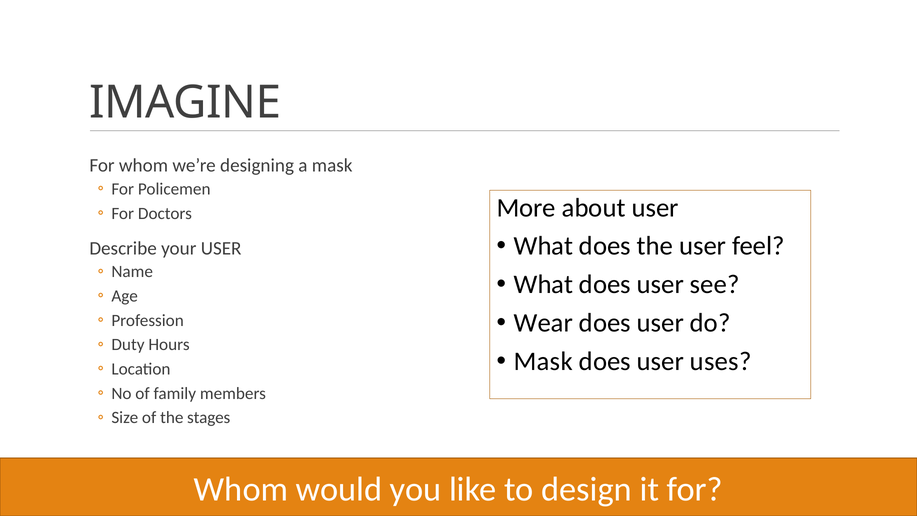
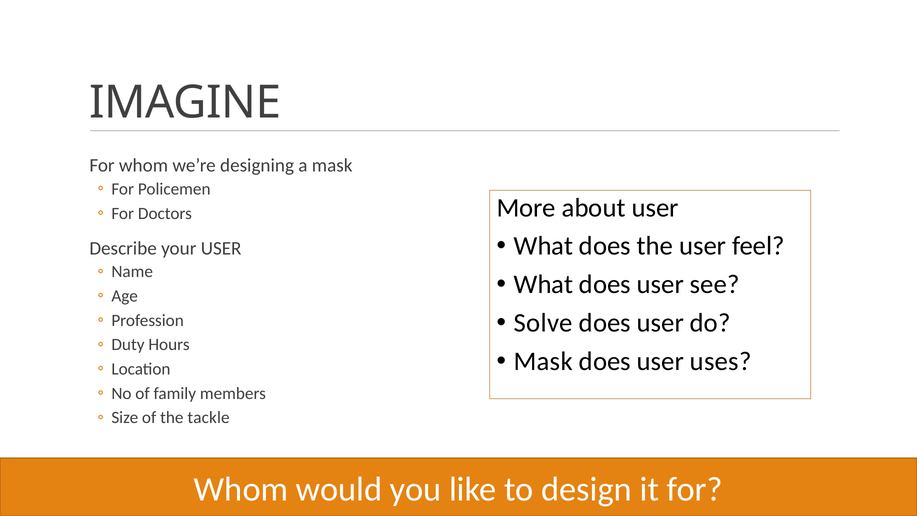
Wear: Wear -> Solve
stages: stages -> tackle
